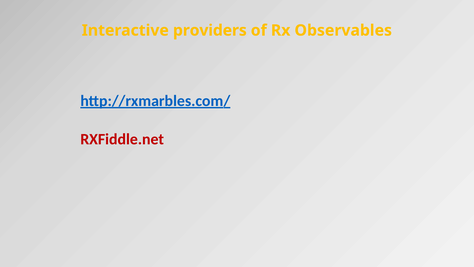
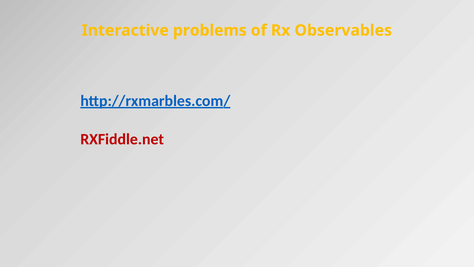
providers: providers -> problems
